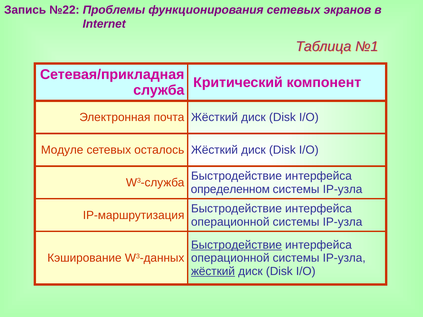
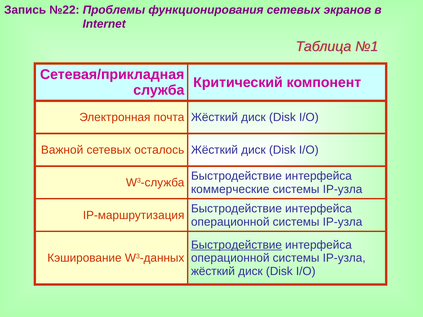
Модуле: Модуле -> Важной
определенном: определенном -> коммерческие
жёсткий at (213, 271) underline: present -> none
